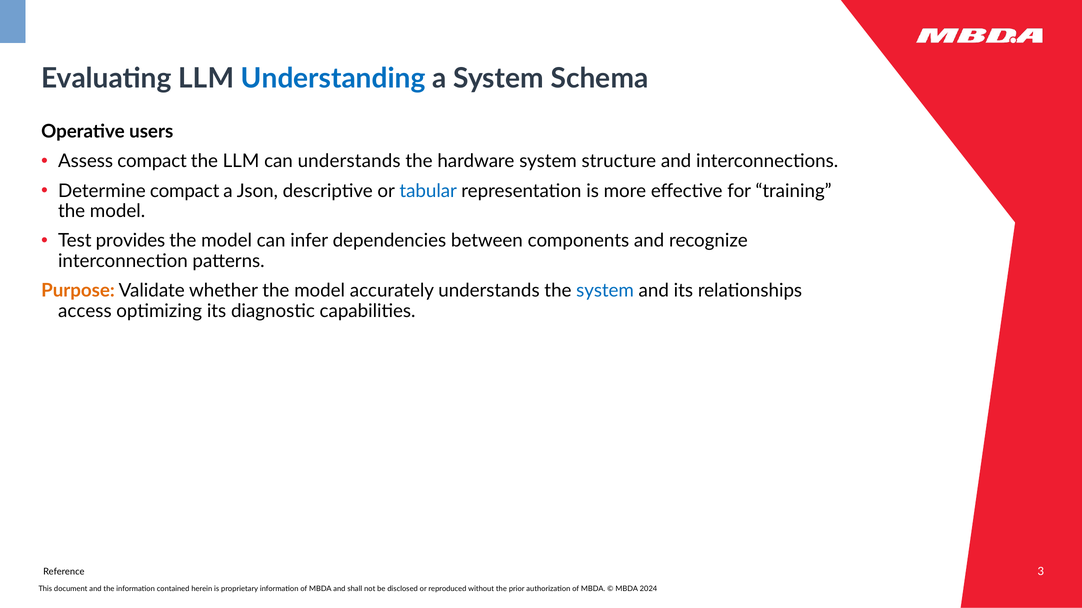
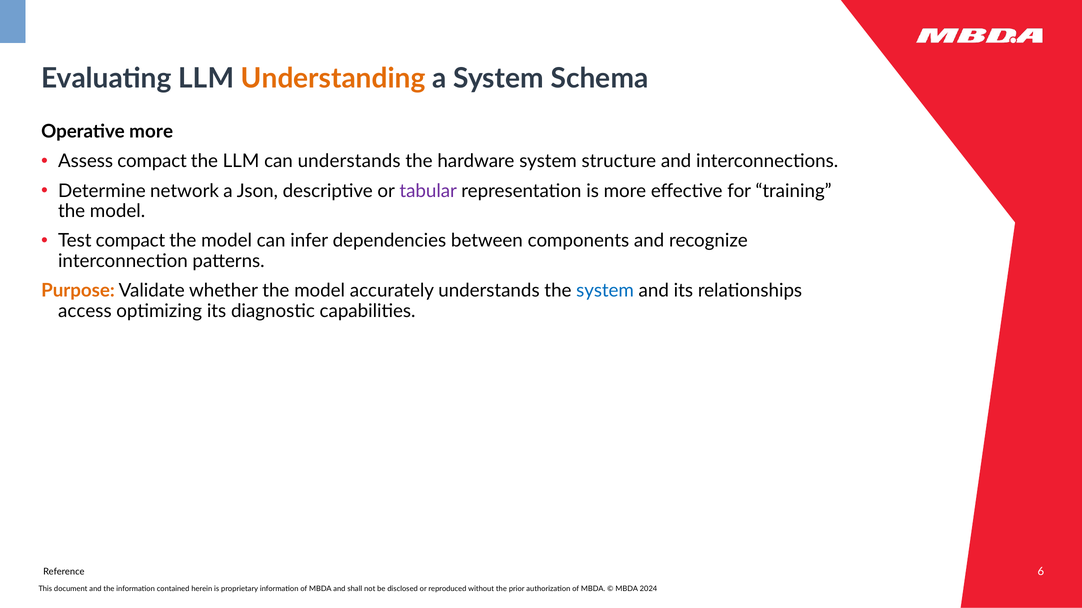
Understanding colour: blue -> orange
Operative users: users -> more
Determine compact: compact -> network
tabular colour: blue -> purple
Test provides: provides -> compact
3: 3 -> 6
